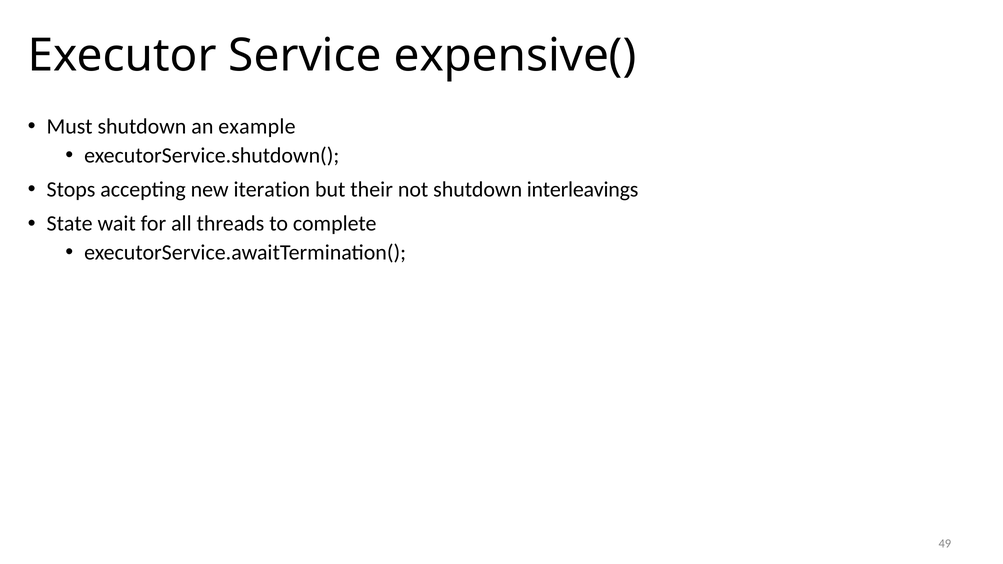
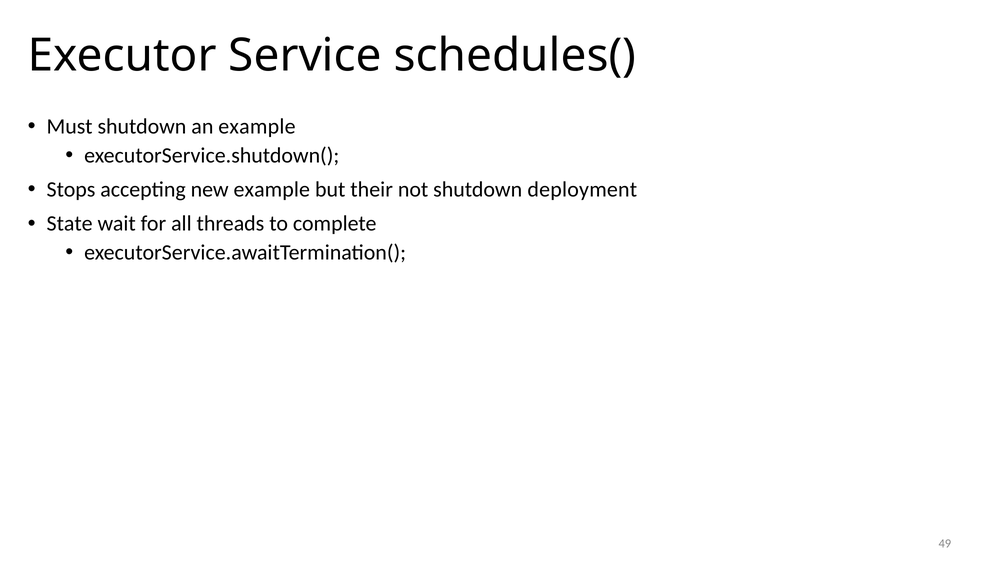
expensive(: expensive( -> schedules(
new iteration: iteration -> example
interleavings: interleavings -> deployment
